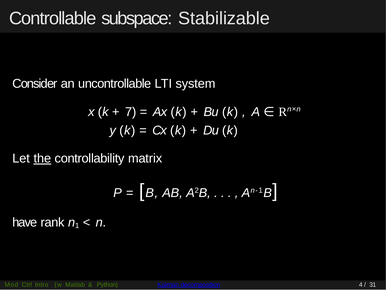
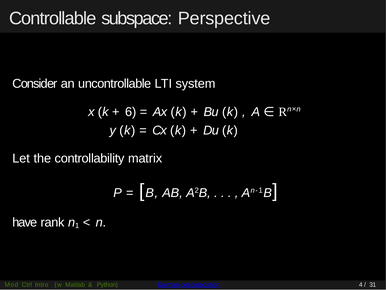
Stabilizable: Stabilizable -> Perspective
7: 7 -> 6
the underline: present -> none
